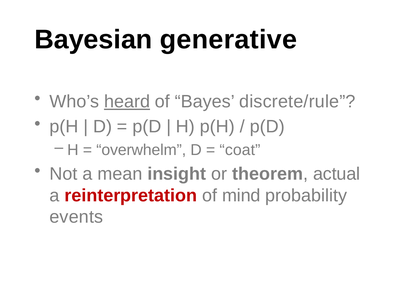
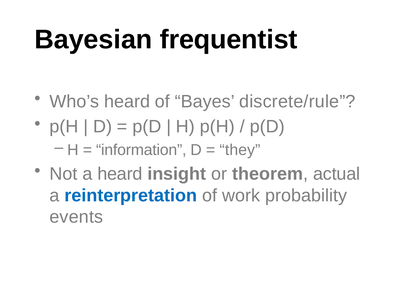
generative: generative -> frequentist
heard at (127, 102) underline: present -> none
overwhelm: overwhelm -> information
coat: coat -> they
a mean: mean -> heard
reinterpretation colour: red -> blue
mind: mind -> work
